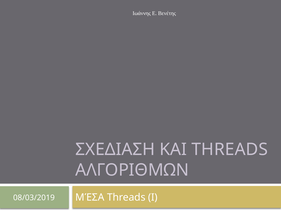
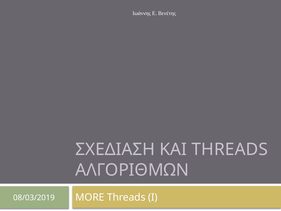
ΜΈΣΑ: ΜΈΣΑ -> MORE
